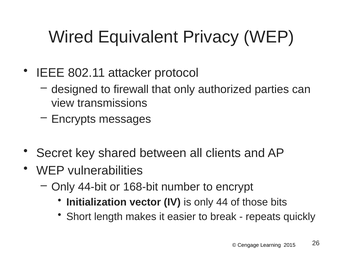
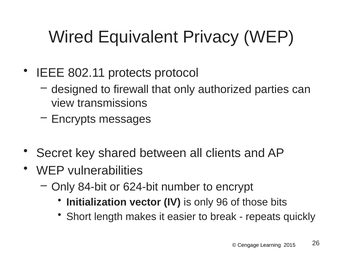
attacker: attacker -> protects
44-bit: 44-bit -> 84-bit
168-bit: 168-bit -> 624-bit
44: 44 -> 96
